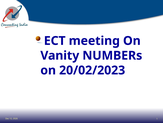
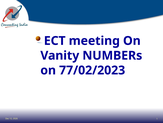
20/02/2023: 20/02/2023 -> 77/02/2023
